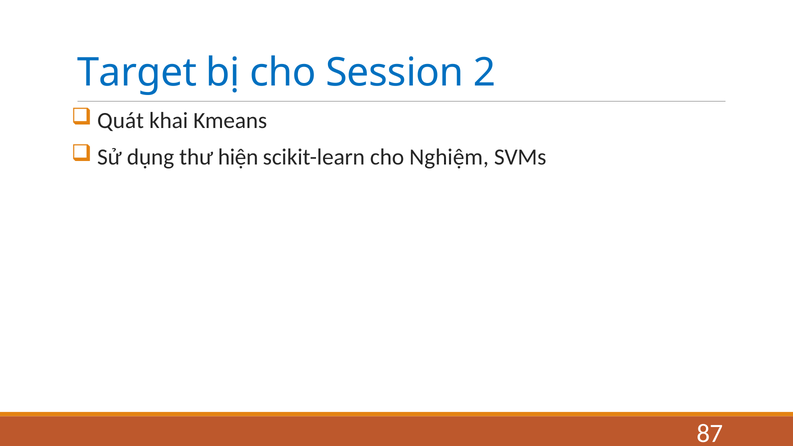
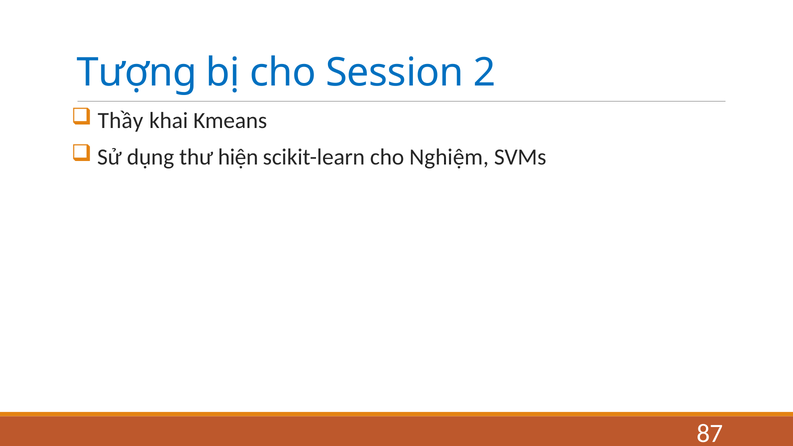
Target: Target -> Tượng
Quát: Quát -> Thầy
